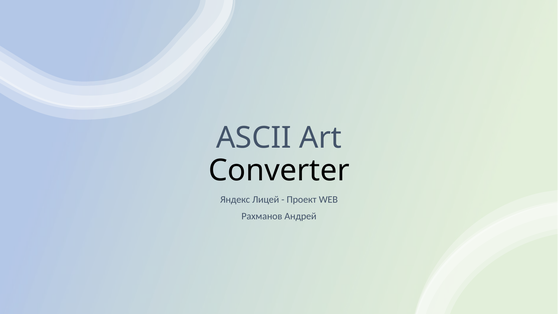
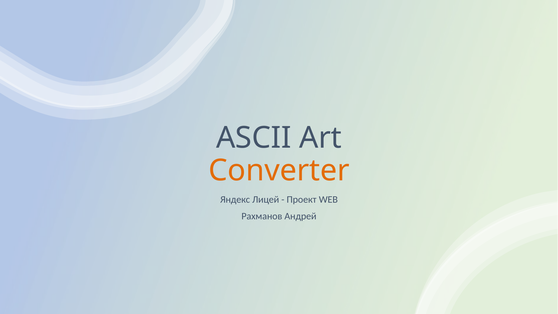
Converter colour: black -> orange
